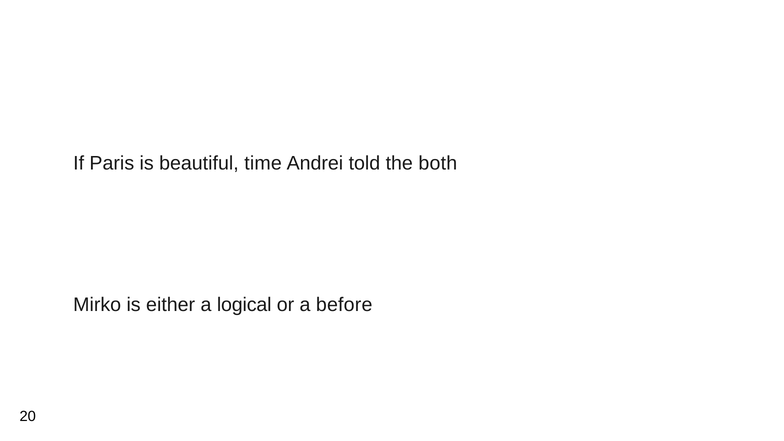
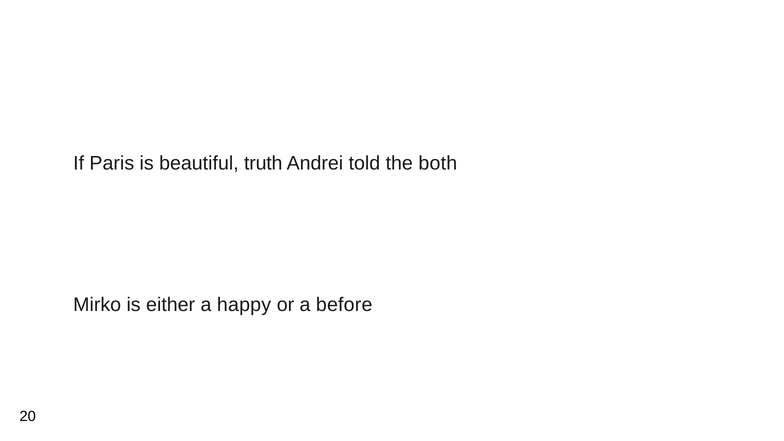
time: time -> truth
logical: logical -> happy
